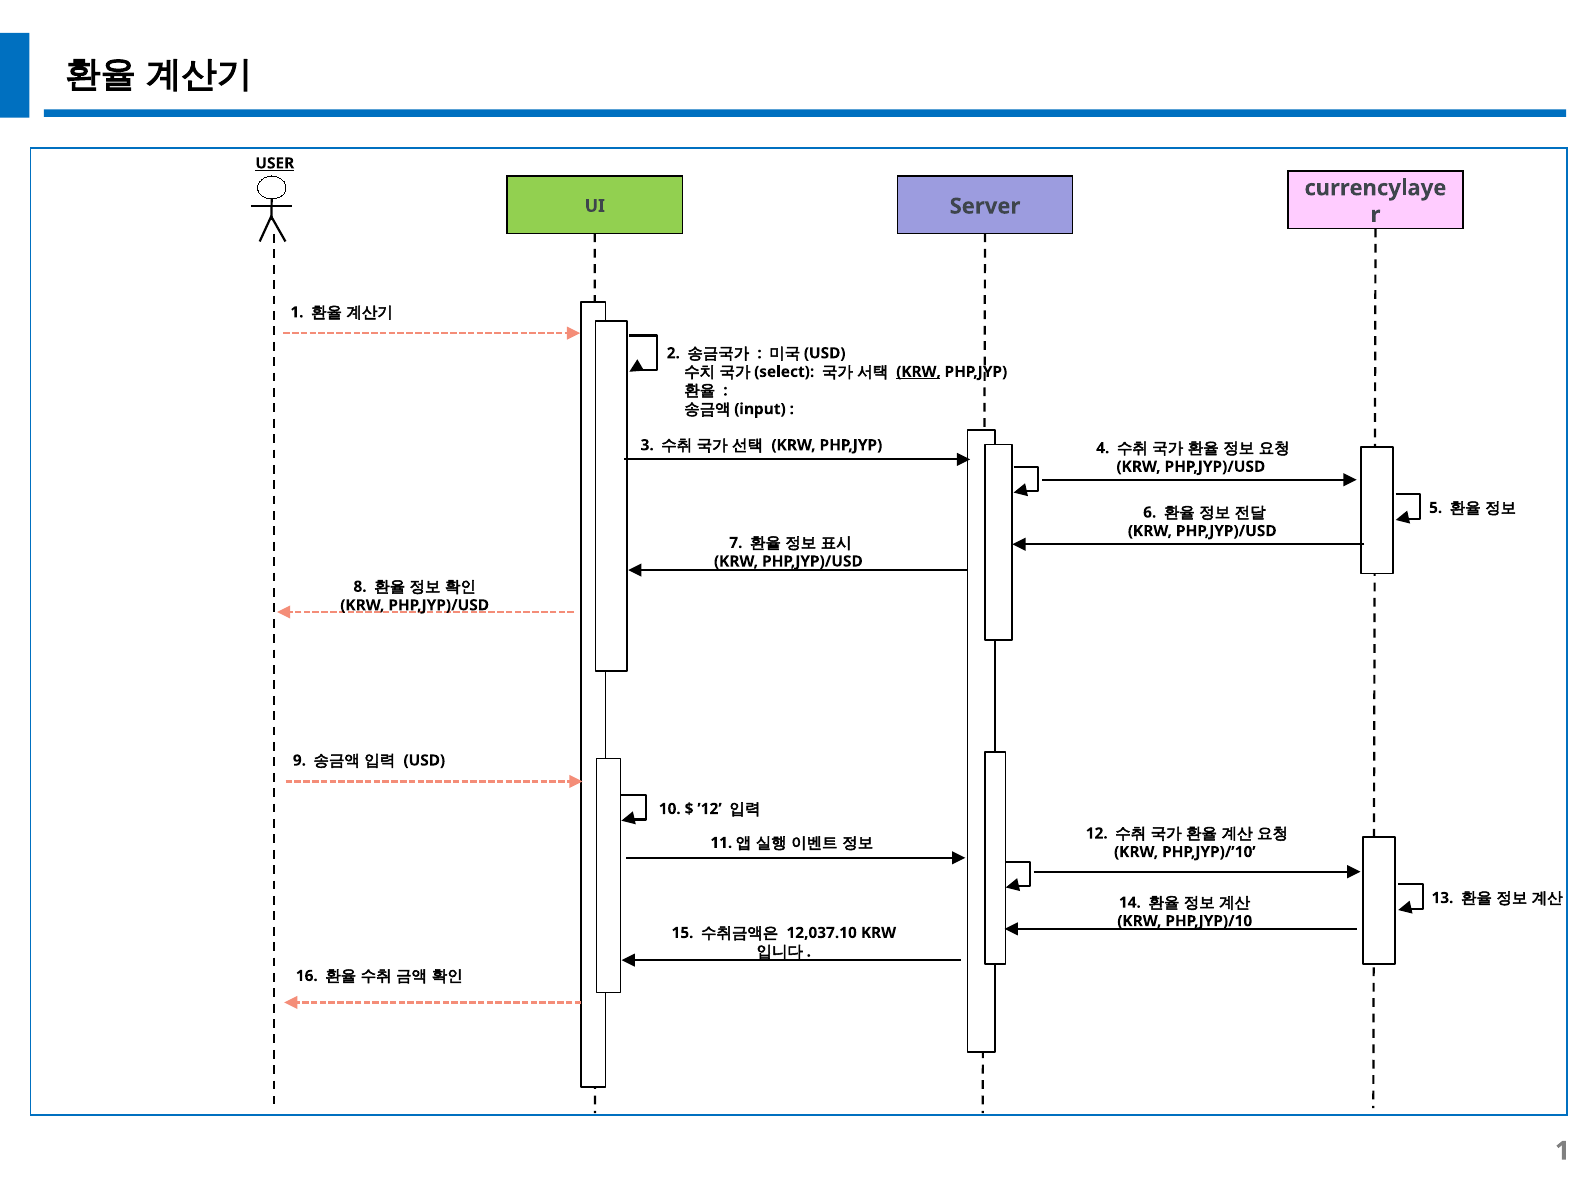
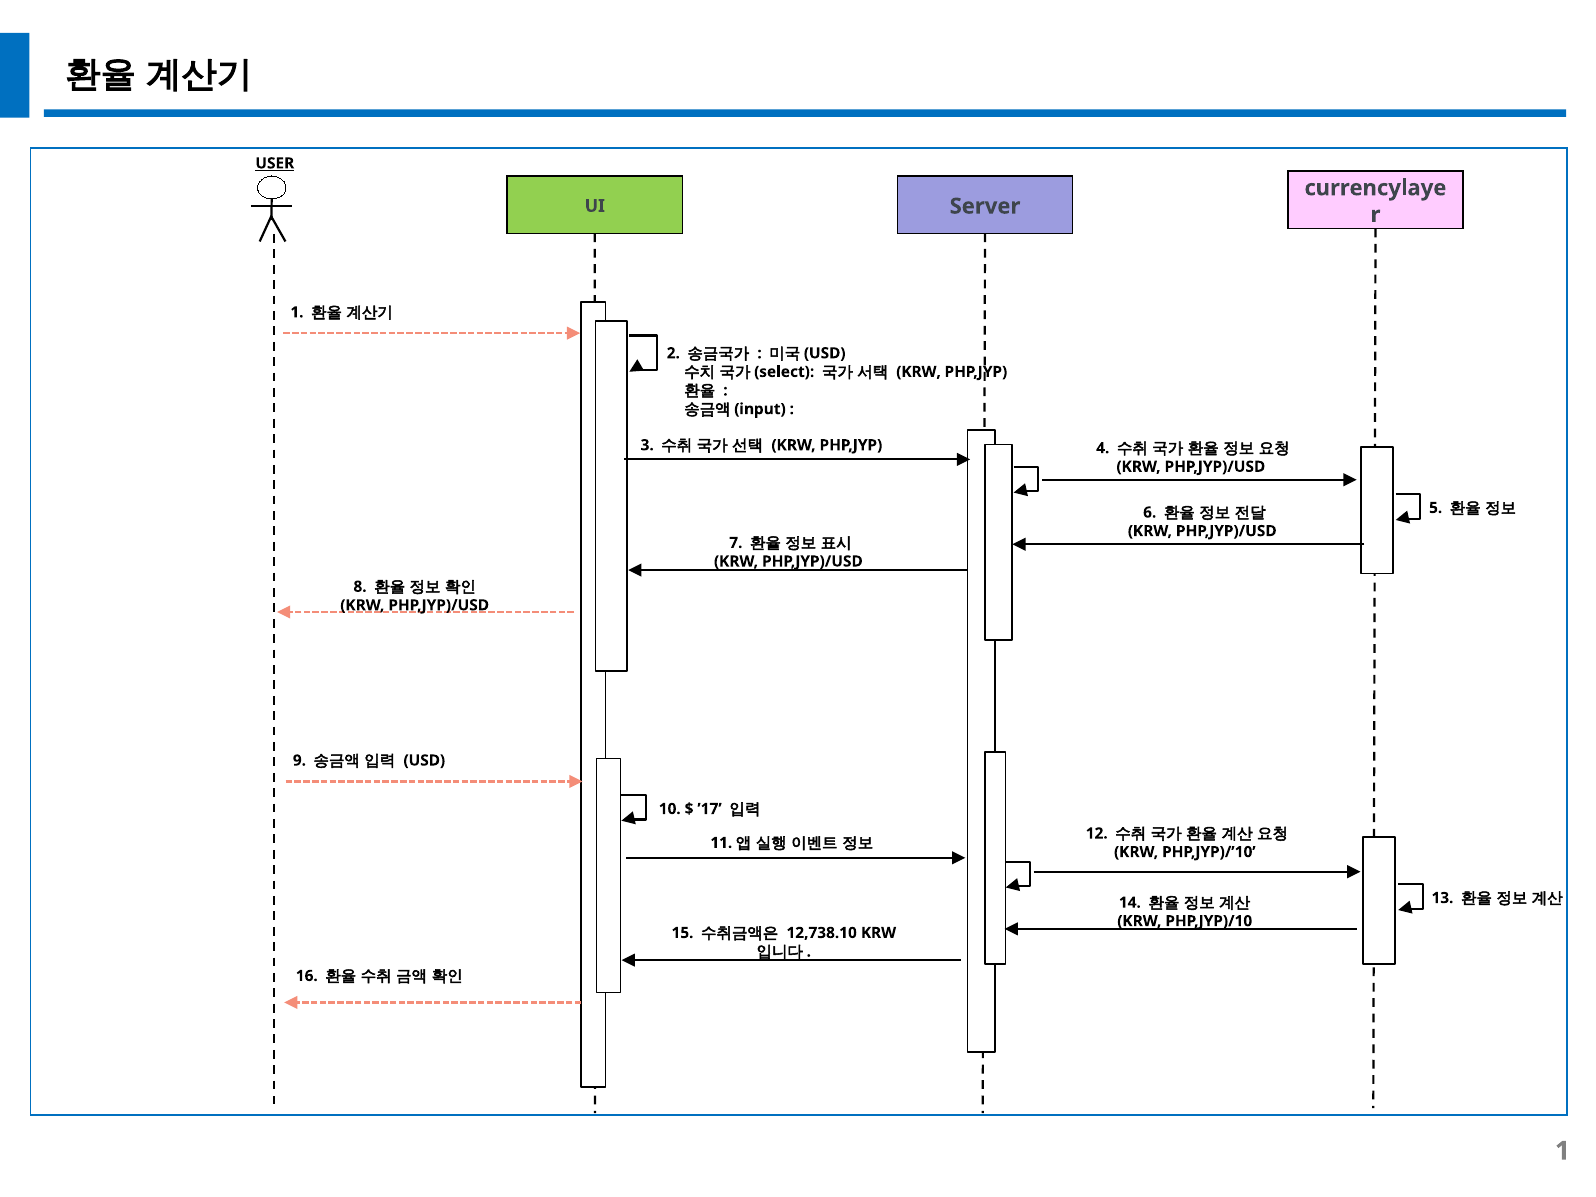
KRW at (919, 372) underline: present -> none
’12: ’12 -> ’17
12,037.10: 12,037.10 -> 12,738.10
